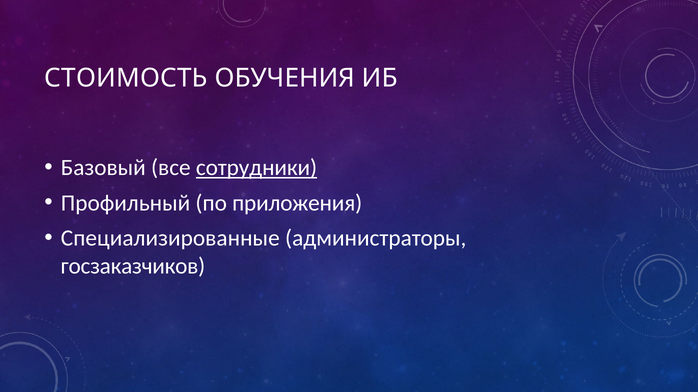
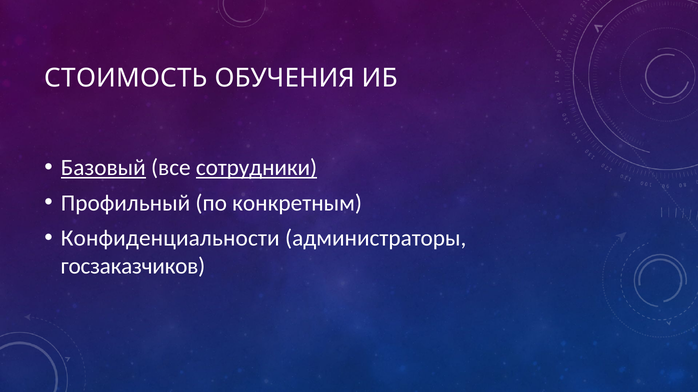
Базовый underline: none -> present
приложения: приложения -> конкретным
Специализированные: Специализированные -> Конфиденциальности
